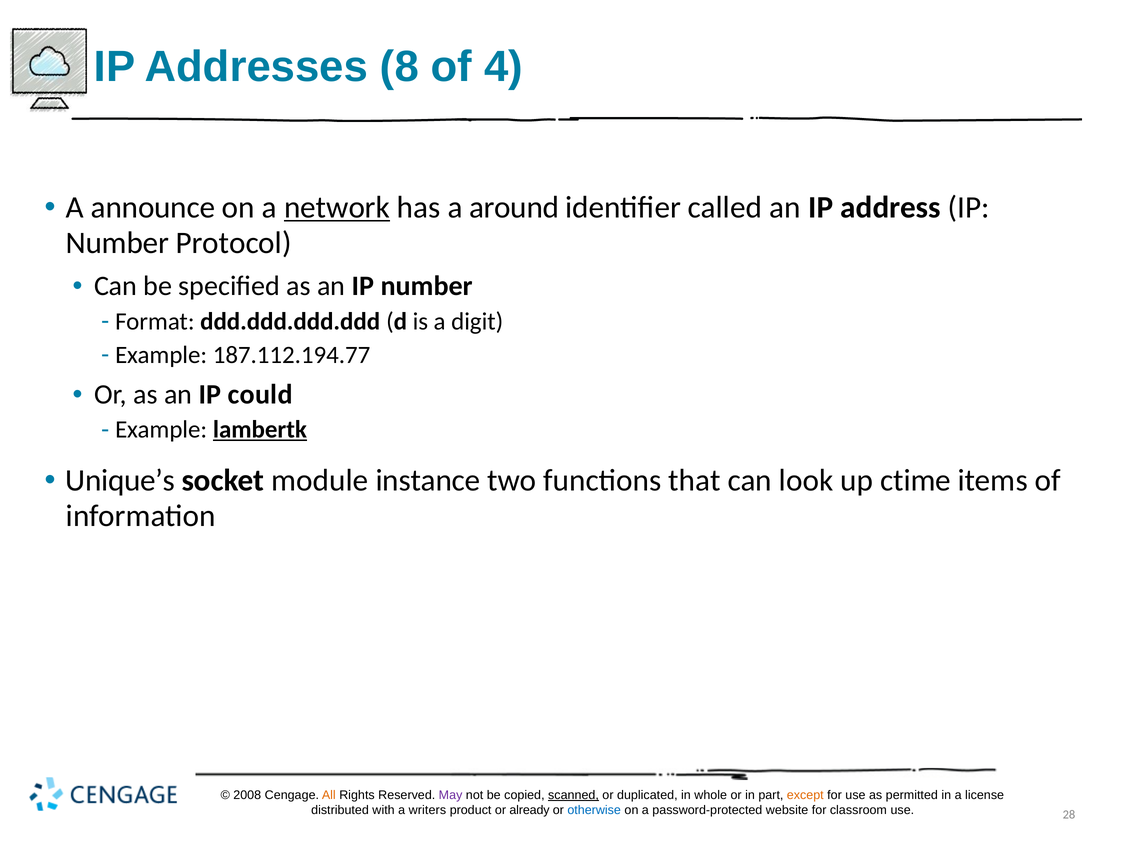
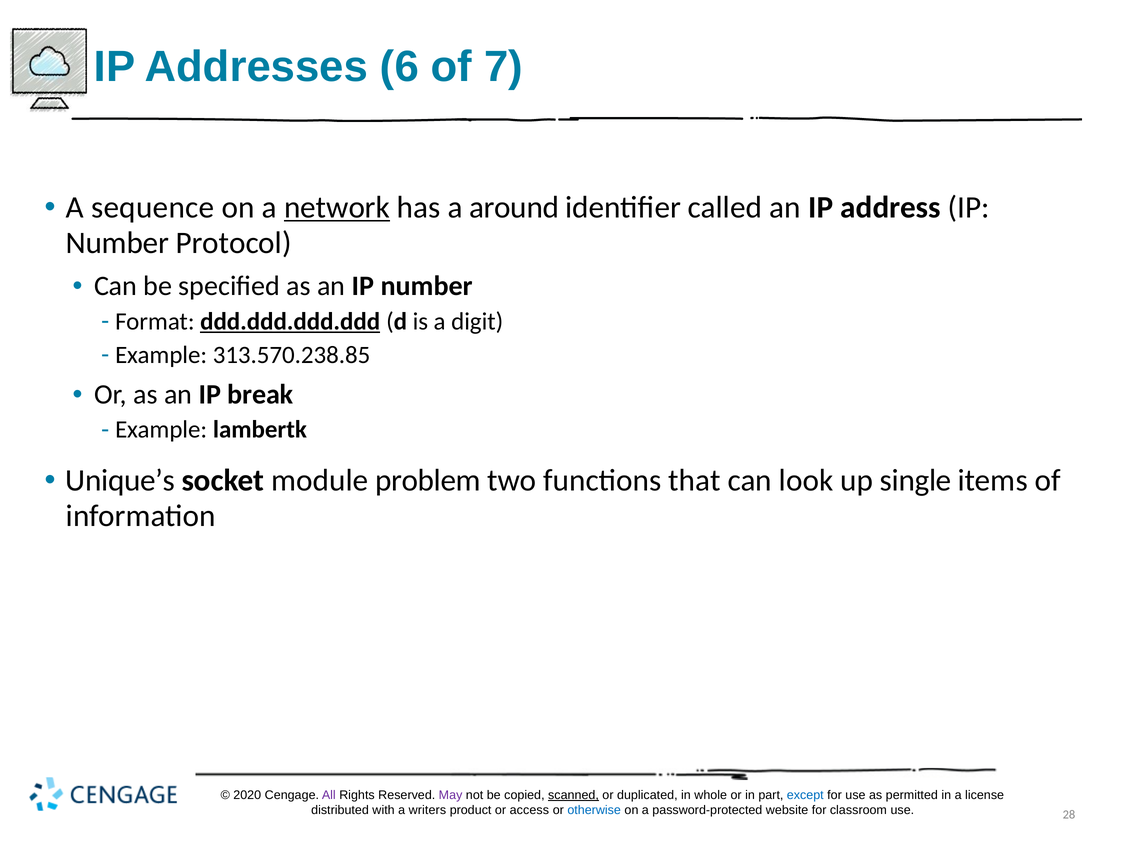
8: 8 -> 6
4: 4 -> 7
announce: announce -> sequence
ddd.ddd.ddd.ddd underline: none -> present
187.112.194.77: 187.112.194.77 -> 313.570.238.85
could: could -> break
lambertk underline: present -> none
instance: instance -> problem
ctime: ctime -> single
2008: 2008 -> 2020
All colour: orange -> purple
except colour: orange -> blue
already: already -> access
